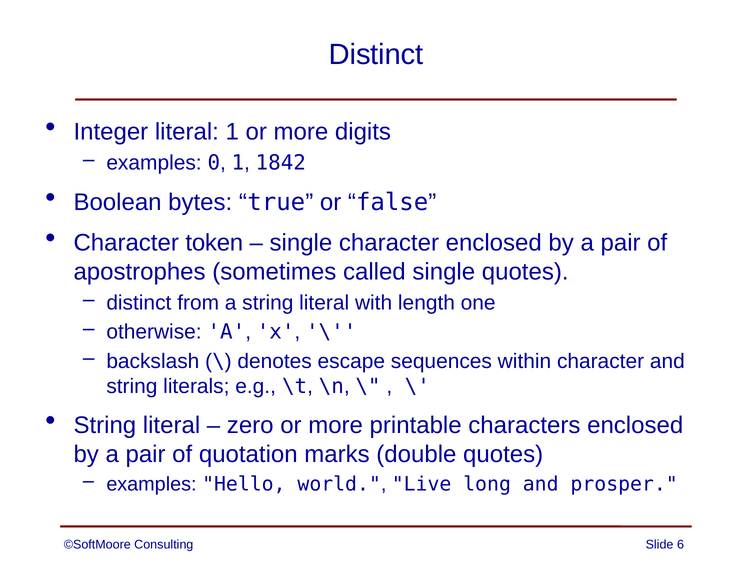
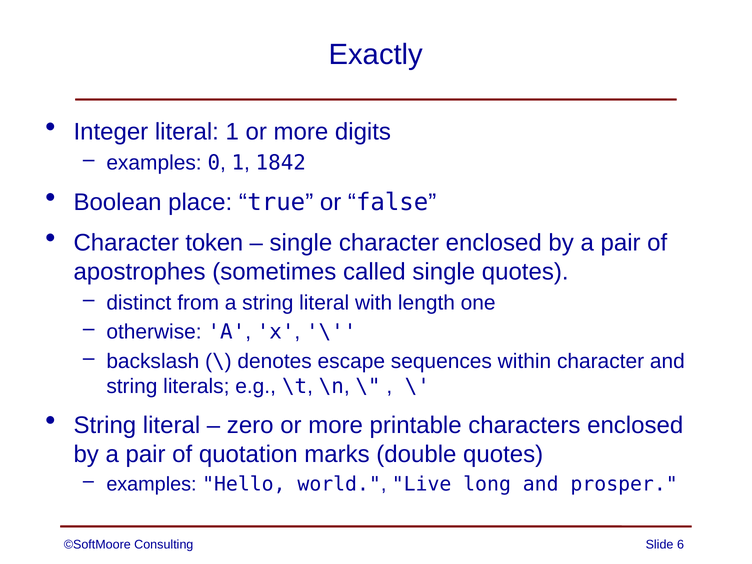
Distinct at (376, 55): Distinct -> Exactly
bytes: bytes -> place
